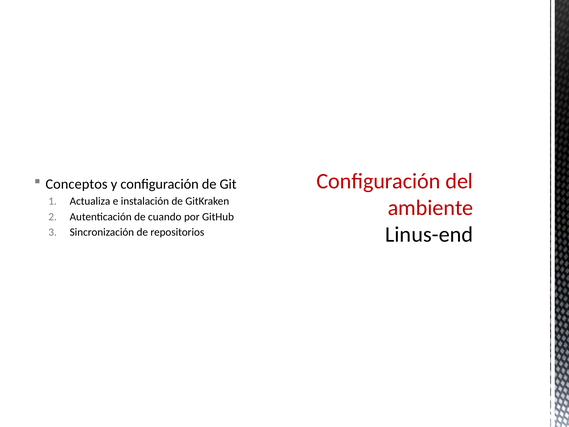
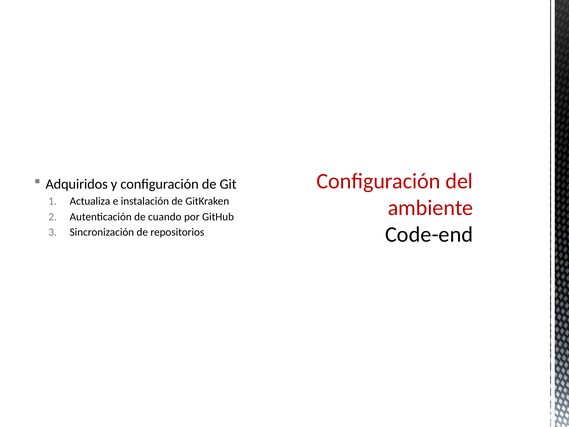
Conceptos: Conceptos -> Adquiridos
Linus-end: Linus-end -> Code-end
